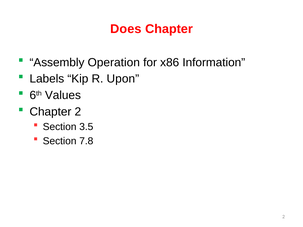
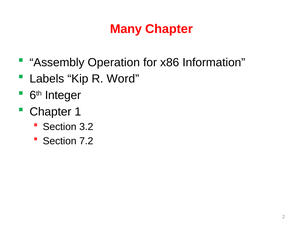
Does: Does -> Many
Upon: Upon -> Word
Values: Values -> Integer
Chapter 2: 2 -> 1
3.5: 3.5 -> 3.2
7.8: 7.8 -> 7.2
